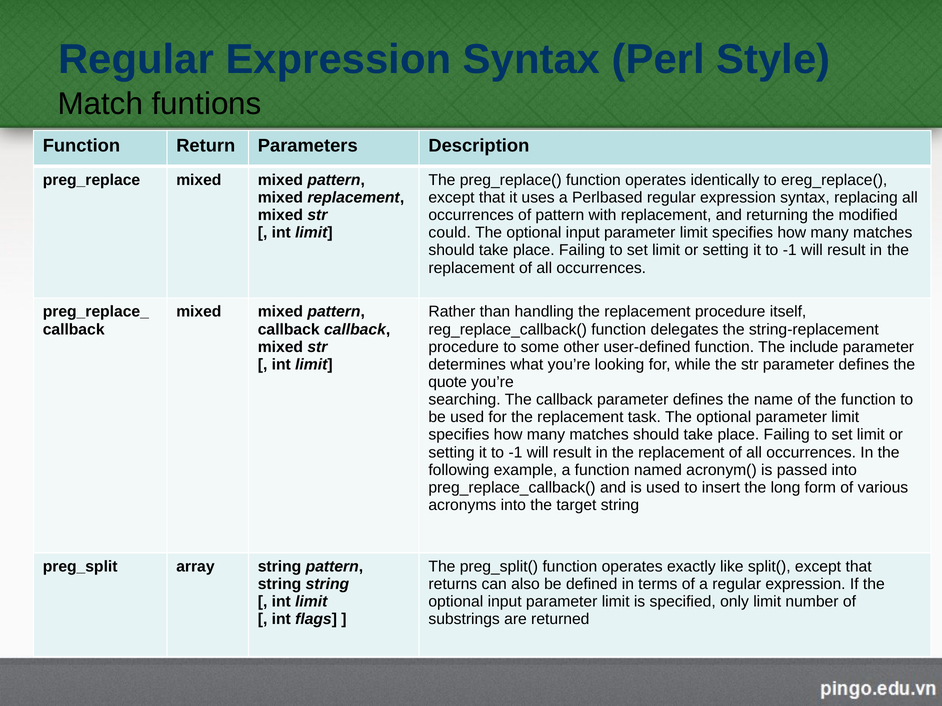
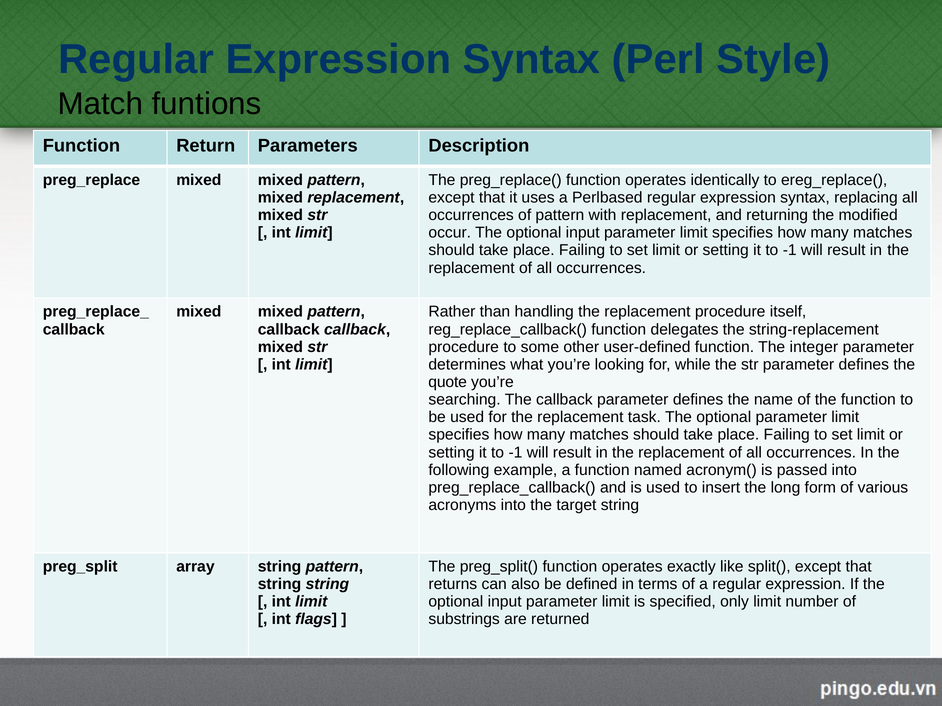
could: could -> occur
include: include -> integer
